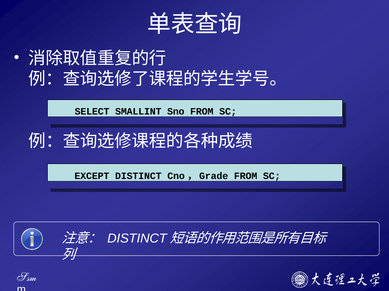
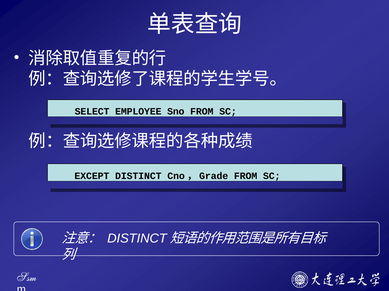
SMALLINT: SMALLINT -> EMPLOYEE
